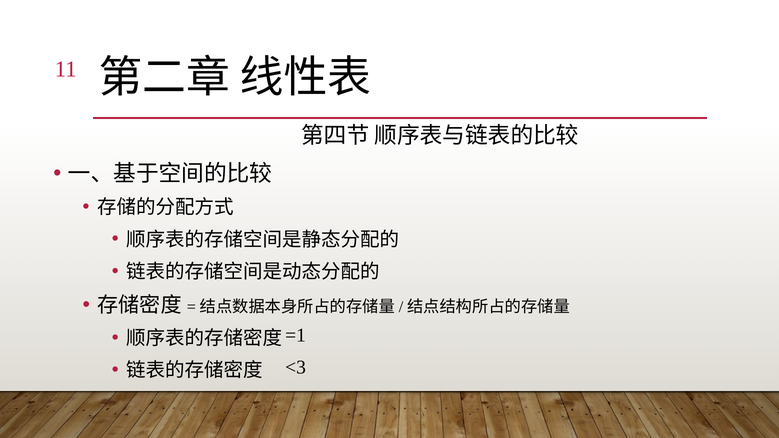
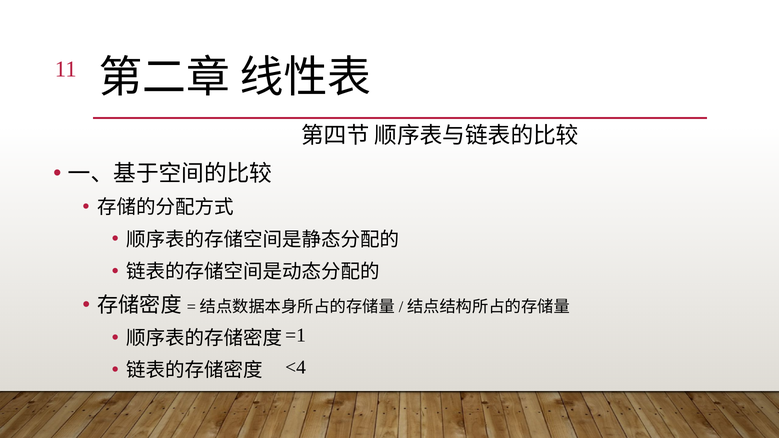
<3: <3 -> <4
